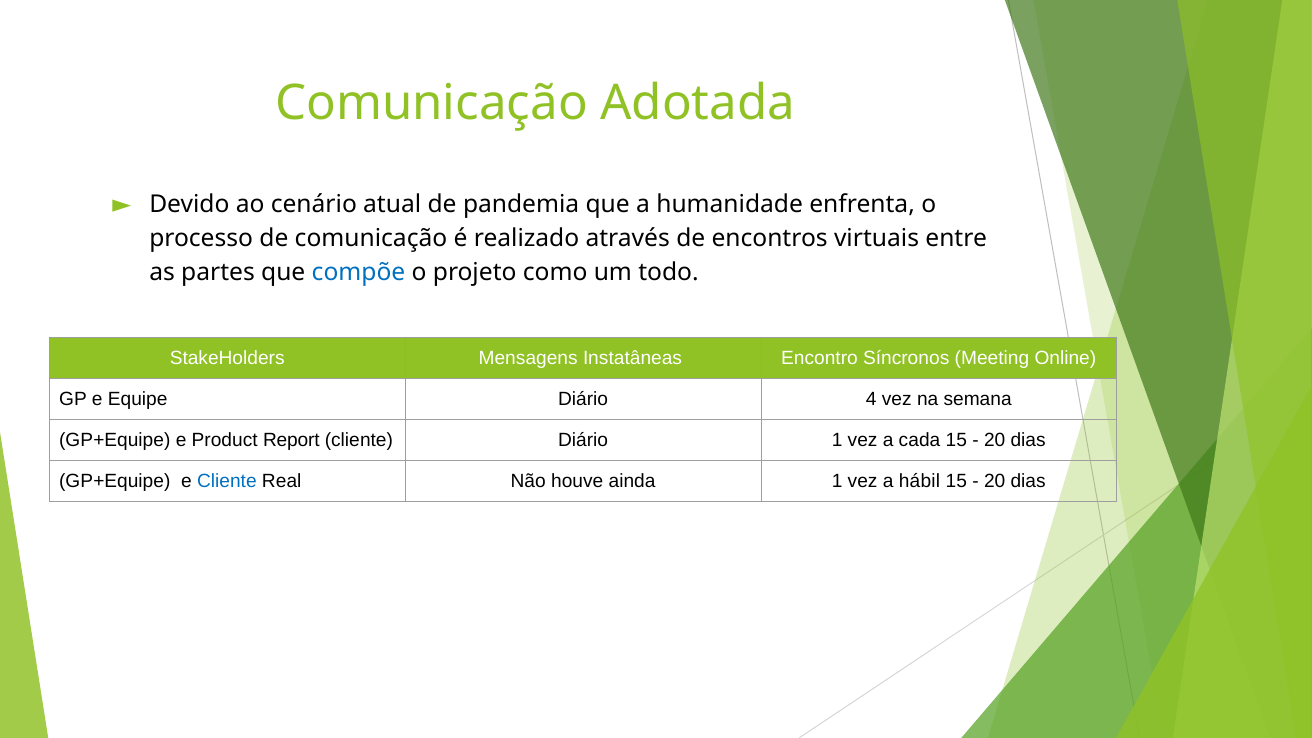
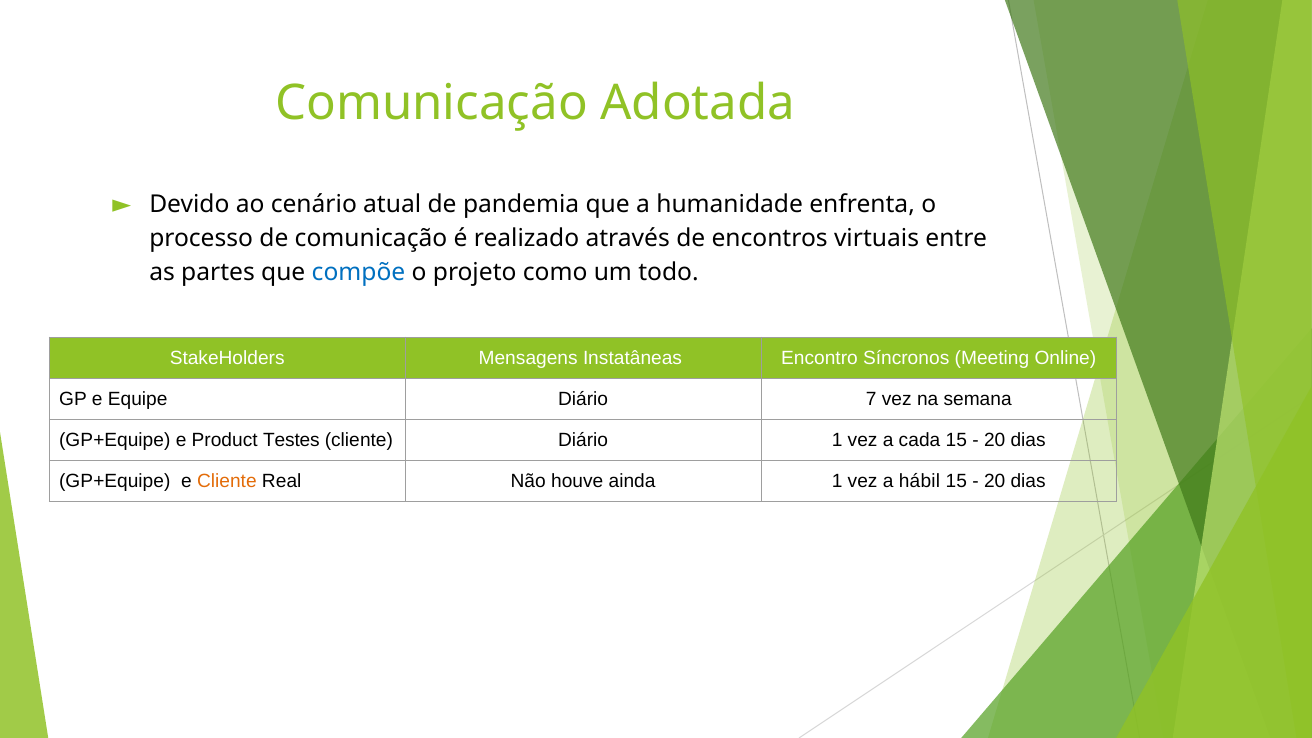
4: 4 -> 7
Report: Report -> Testes
Cliente at (227, 481) colour: blue -> orange
